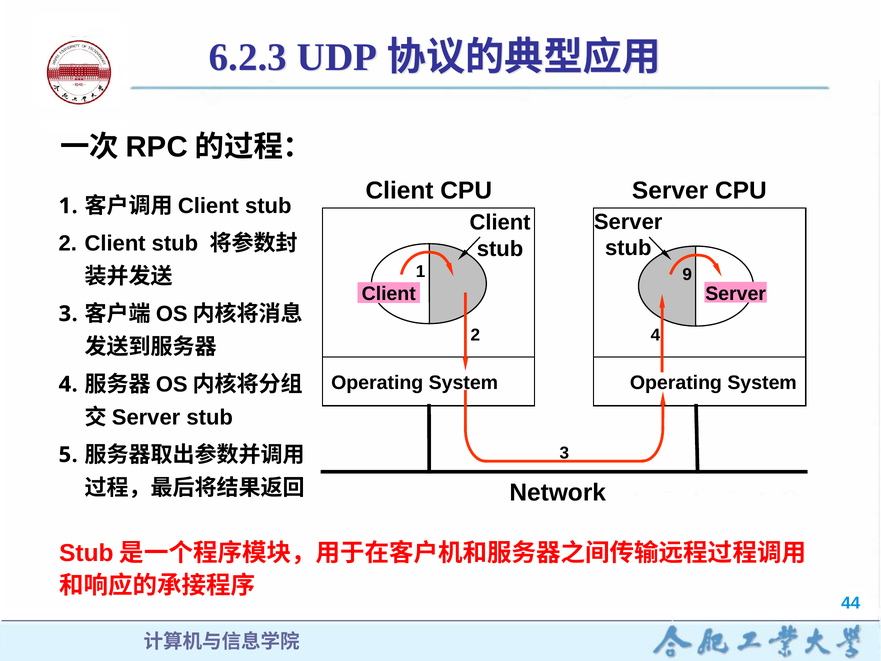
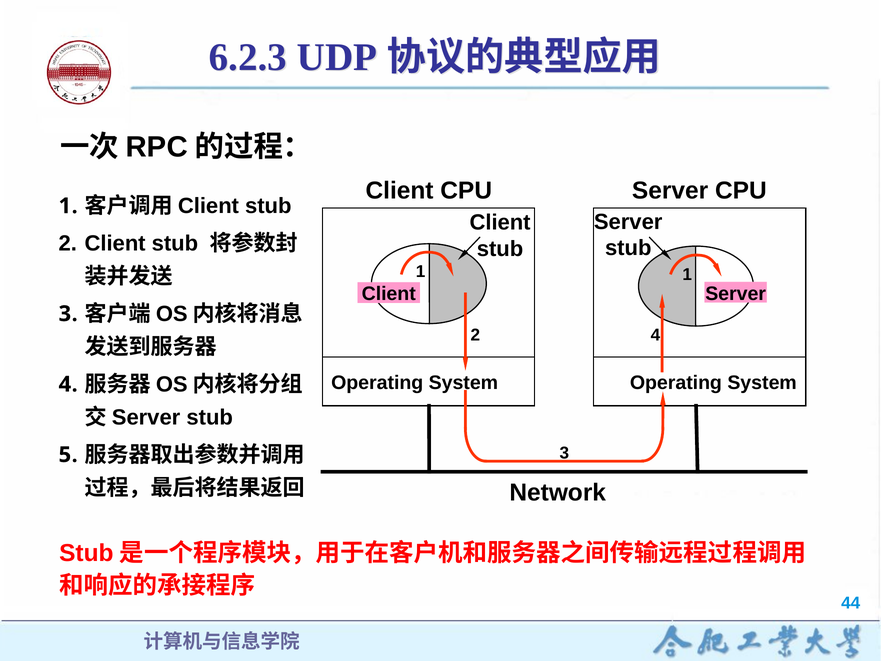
1 9: 9 -> 1
